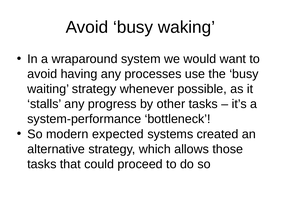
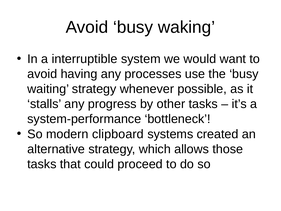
wraparound: wraparound -> interruptible
expected: expected -> clipboard
